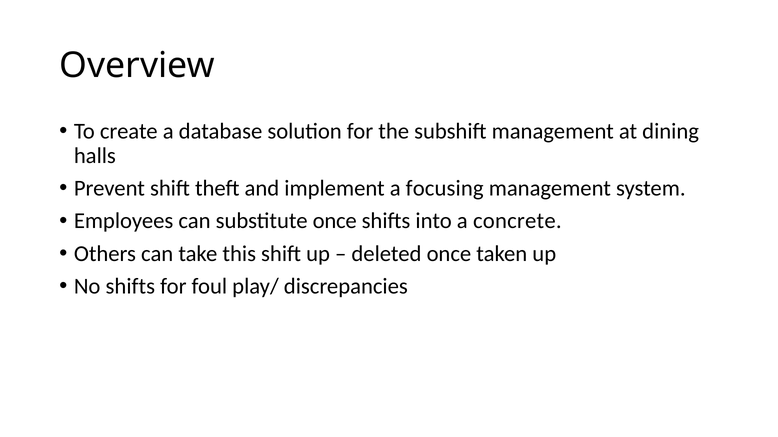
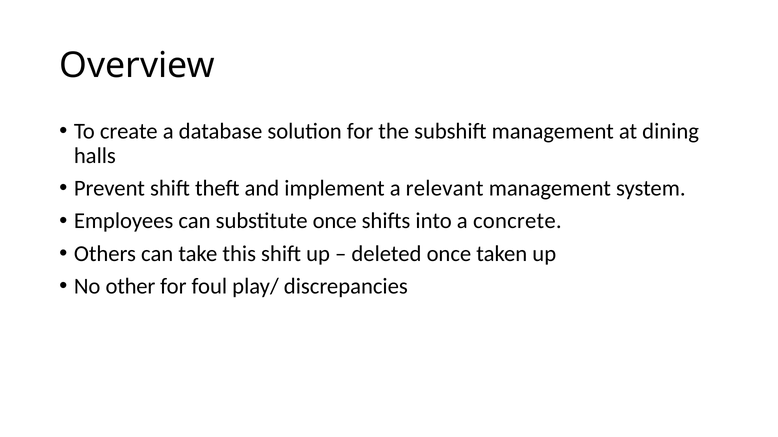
focusing: focusing -> relevant
No shifts: shifts -> other
